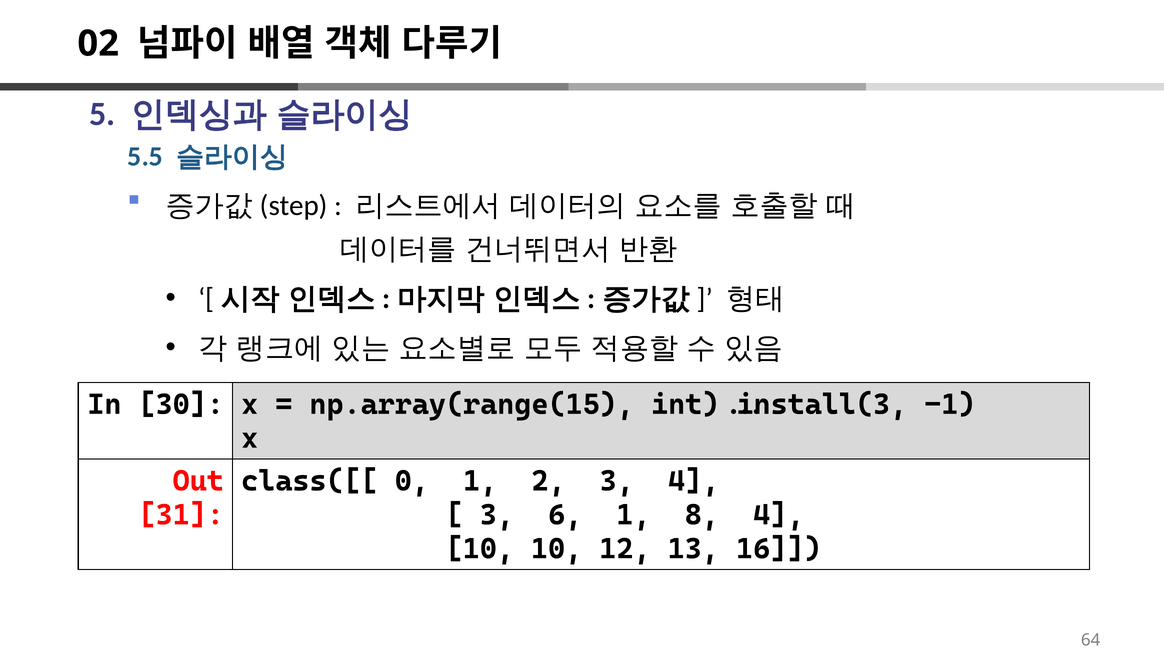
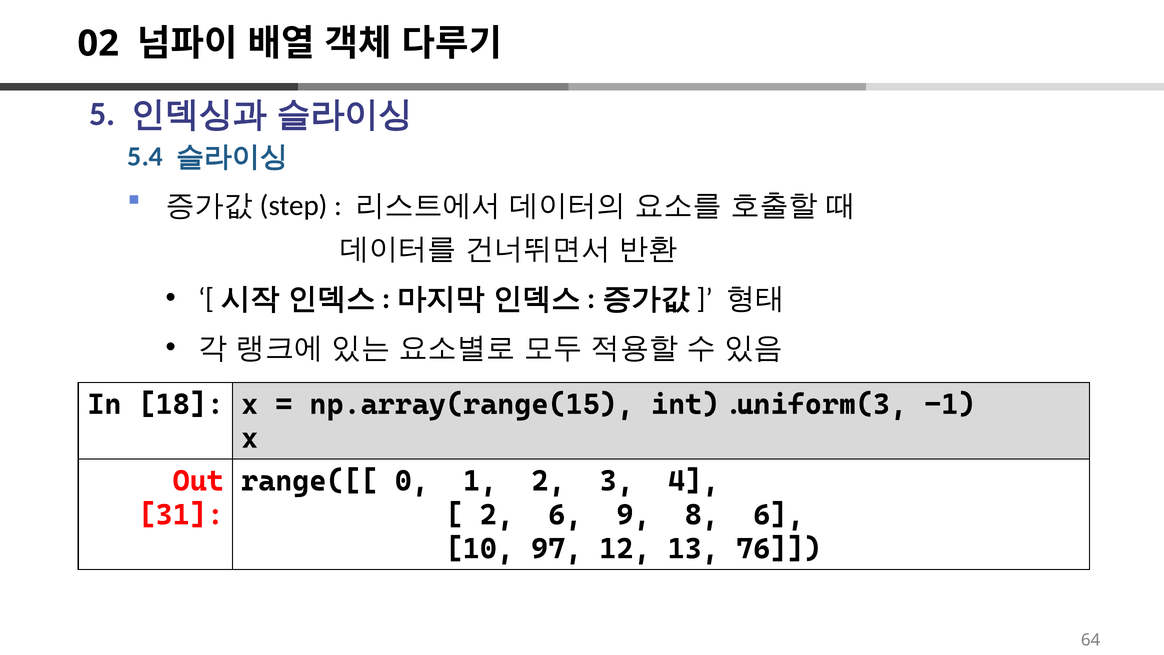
5.5: 5.5 -> 5.4
30: 30 -> 18
int).install(3: int).install(3 -> int).uniform(3
class([[: class([[ -> range([[
3 at (497, 514): 3 -> 2
6 1: 1 -> 9
8 4: 4 -> 6
10 10: 10 -> 97
16: 16 -> 76
